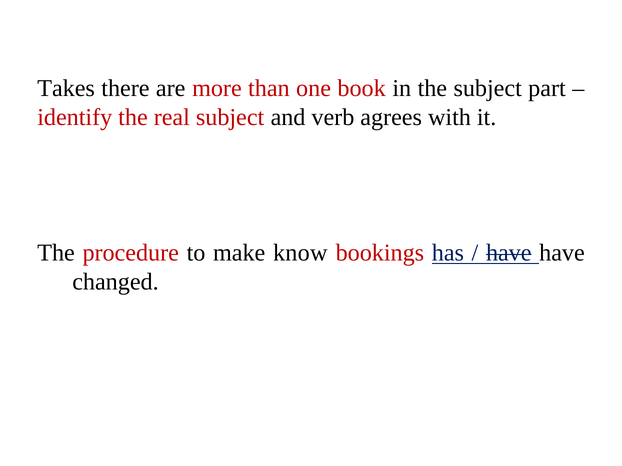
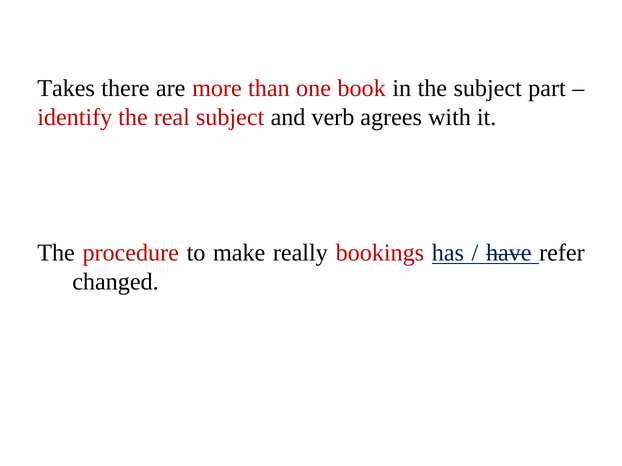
know: know -> really
have have: have -> refer
